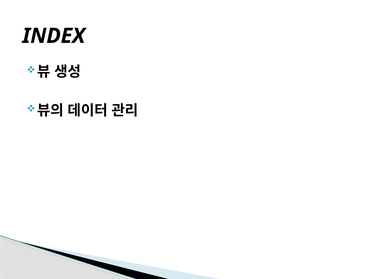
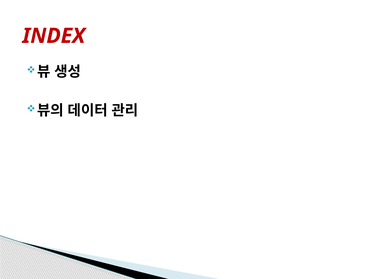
INDEX colour: black -> red
